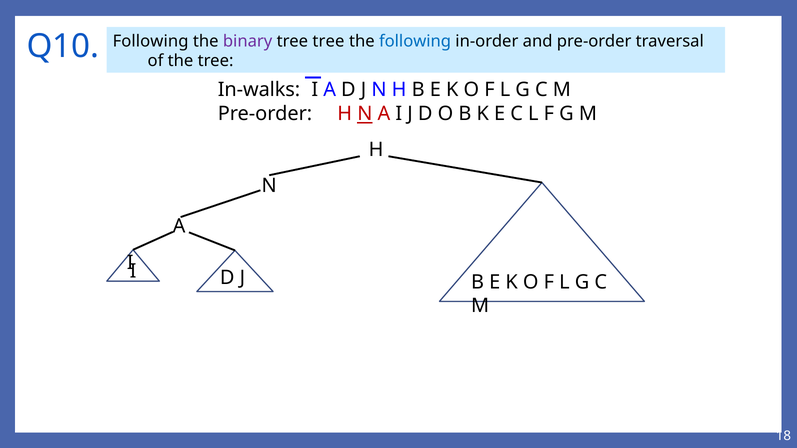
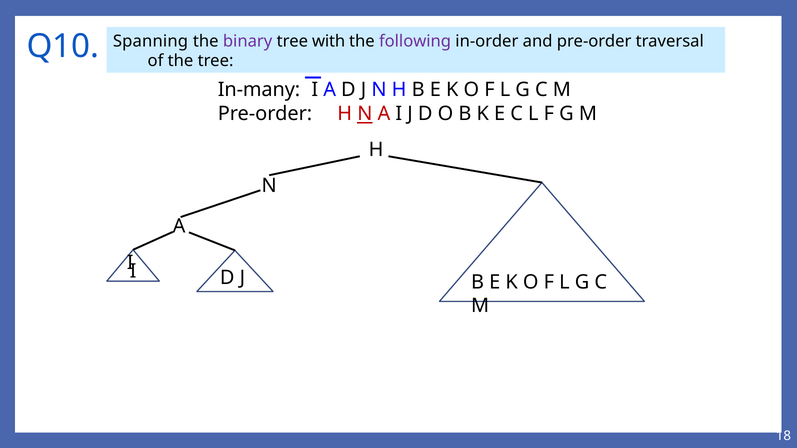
Following at (151, 41): Following -> Spanning
tree tree: tree -> with
following at (415, 41) colour: blue -> purple
In-walks: In-walks -> In-many
